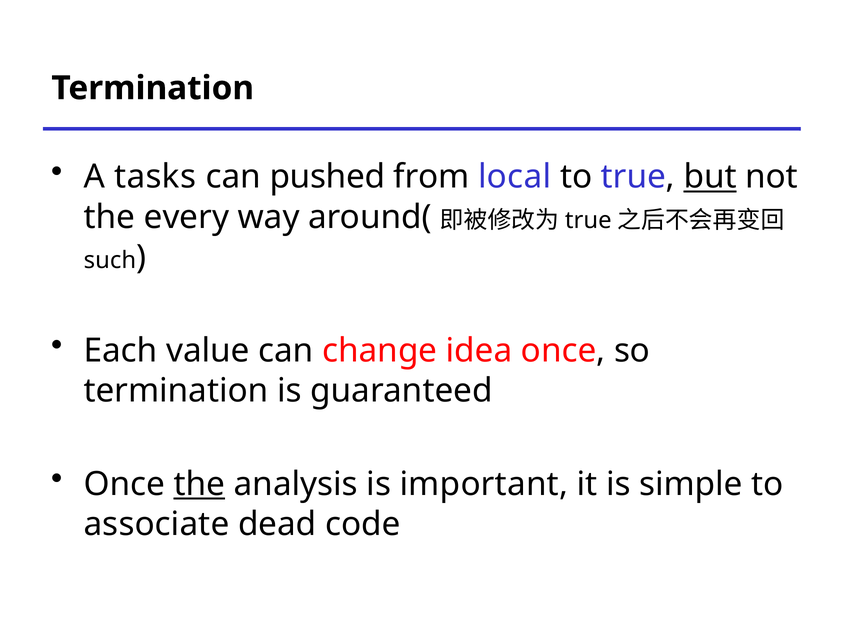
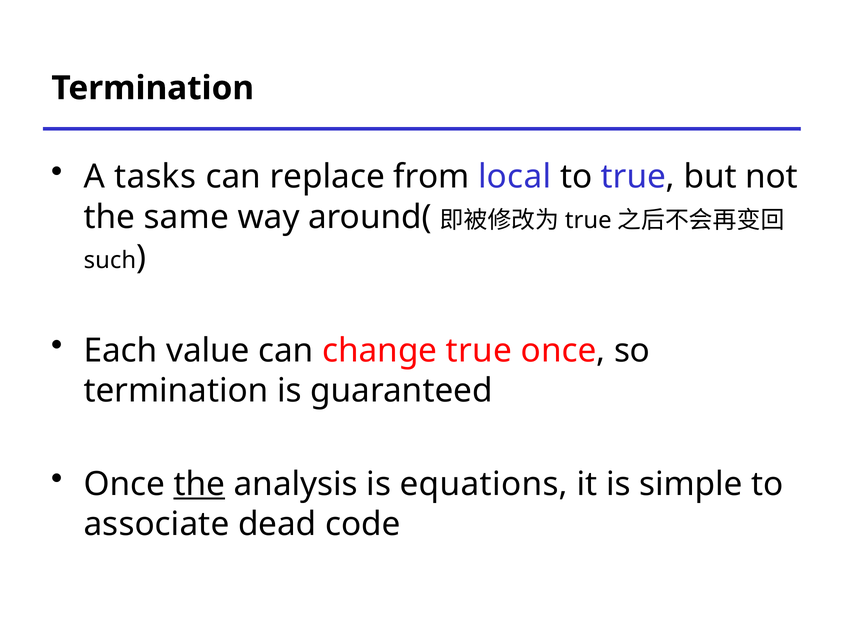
pushed: pushed -> replace
but underline: present -> none
every: every -> same
change idea: idea -> true
important: important -> equations
